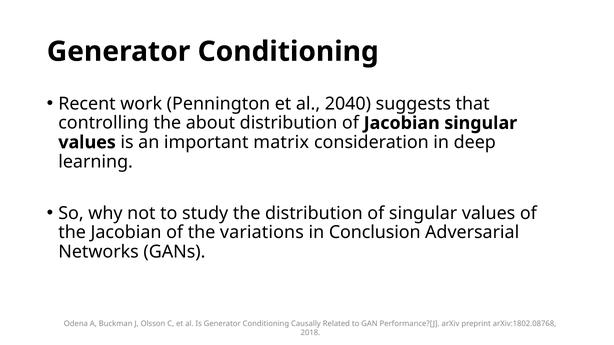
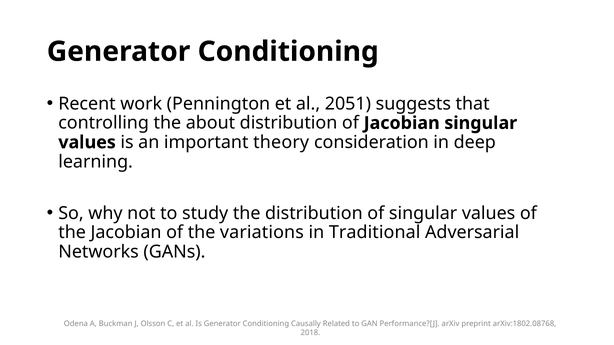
2040: 2040 -> 2051
matrix: matrix -> theory
Conclusion: Conclusion -> Traditional
